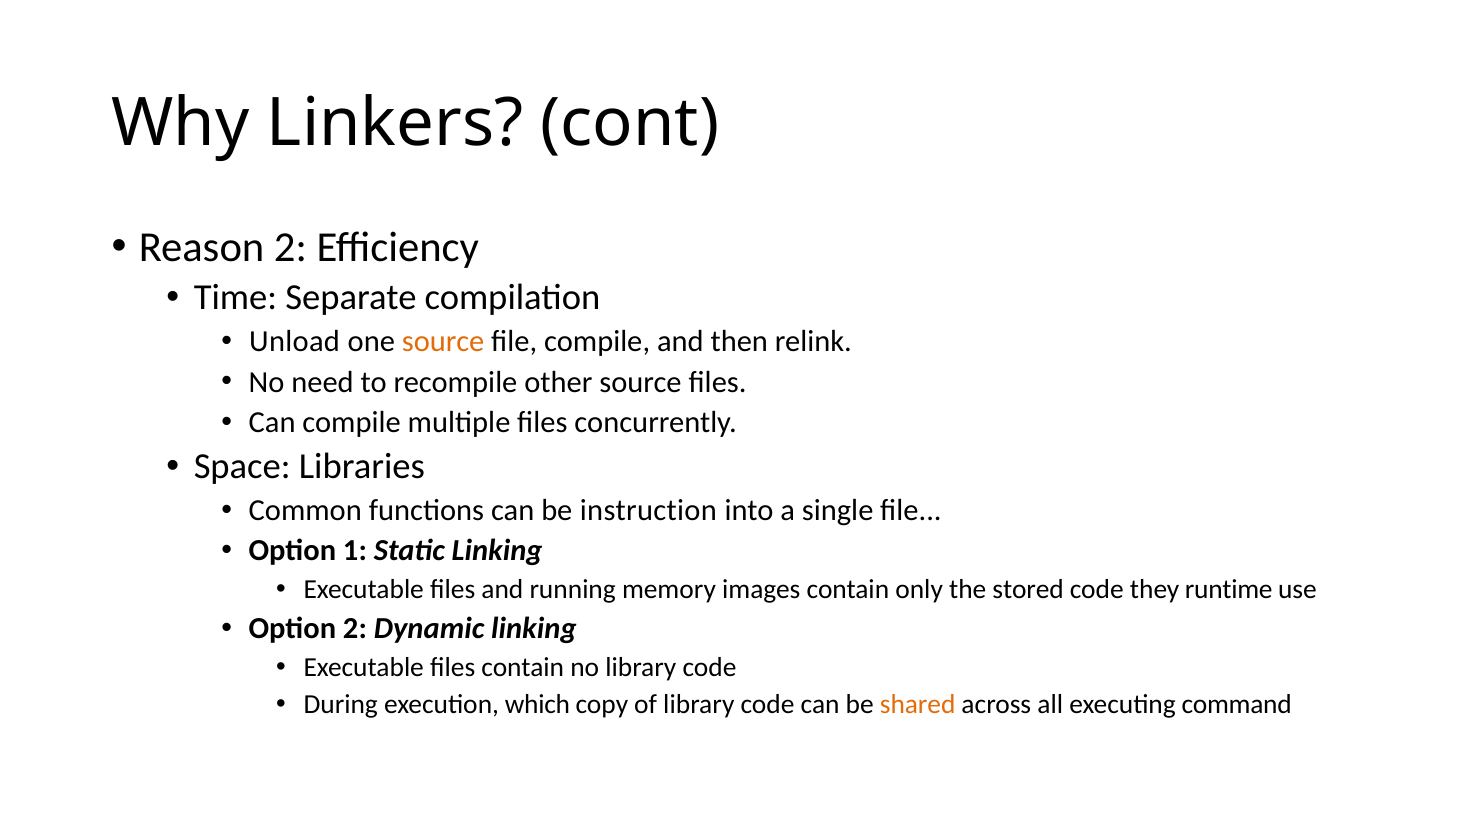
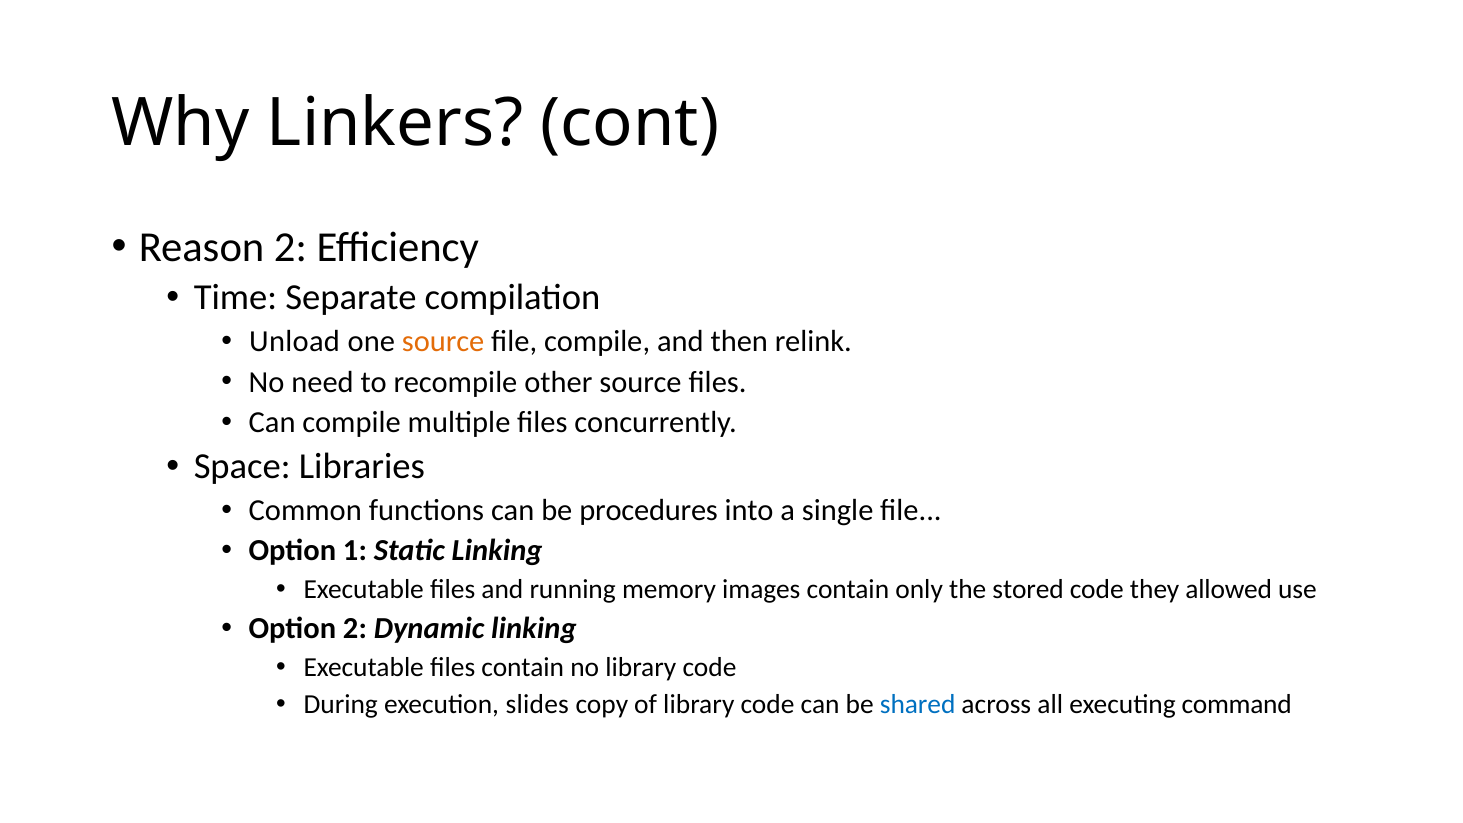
instruction: instruction -> procedures
runtime: runtime -> allowed
which: which -> slides
shared colour: orange -> blue
